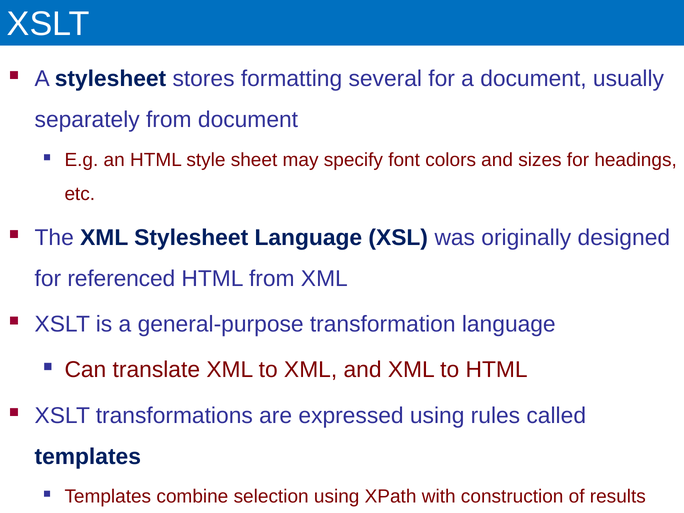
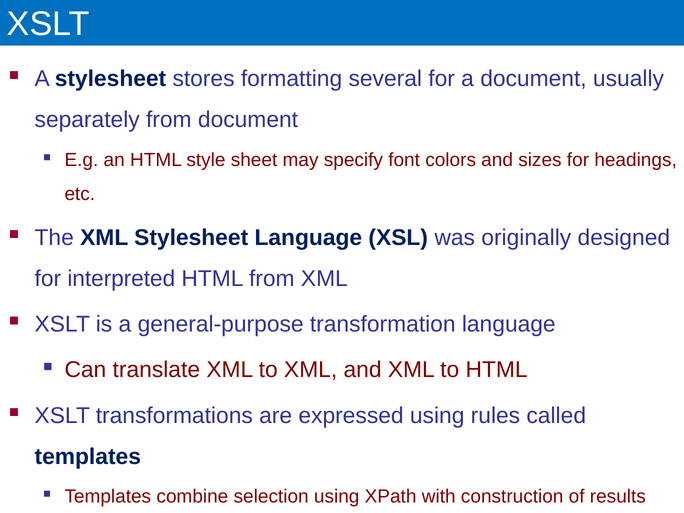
referenced: referenced -> interpreted
